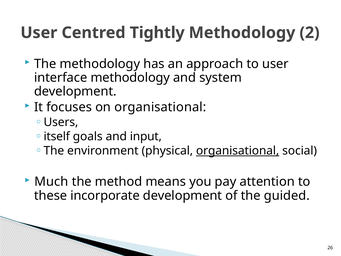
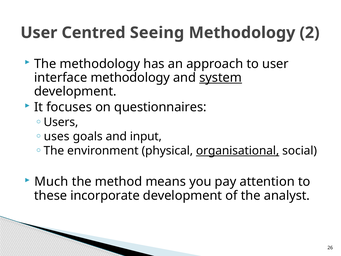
Tightly: Tightly -> Seeing
system underline: none -> present
on organisational: organisational -> questionnaires
itself: itself -> uses
guided: guided -> analyst
